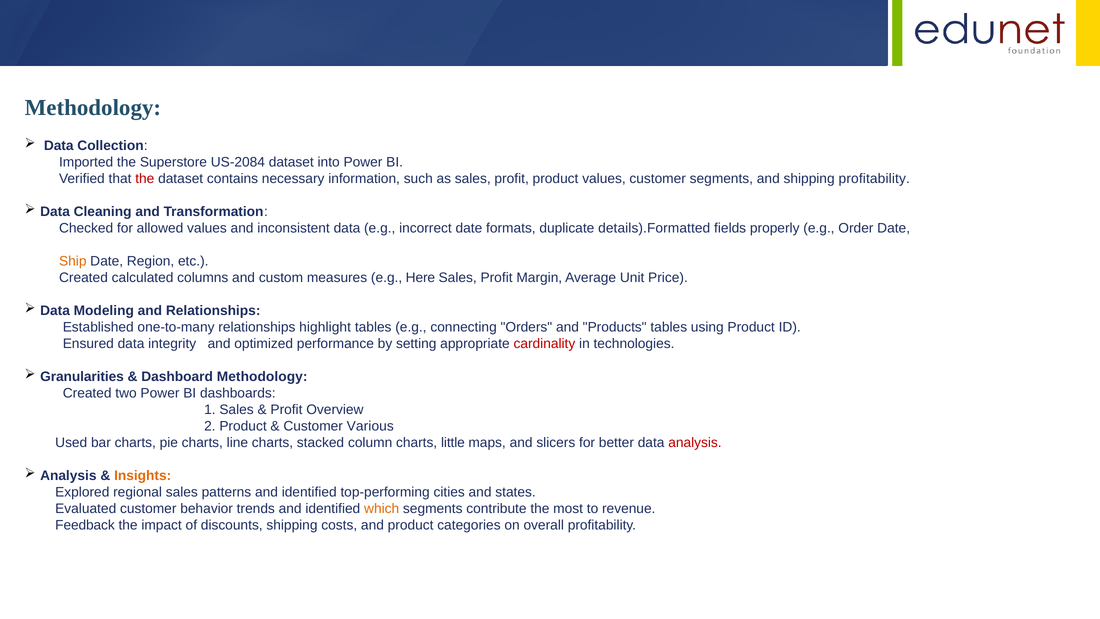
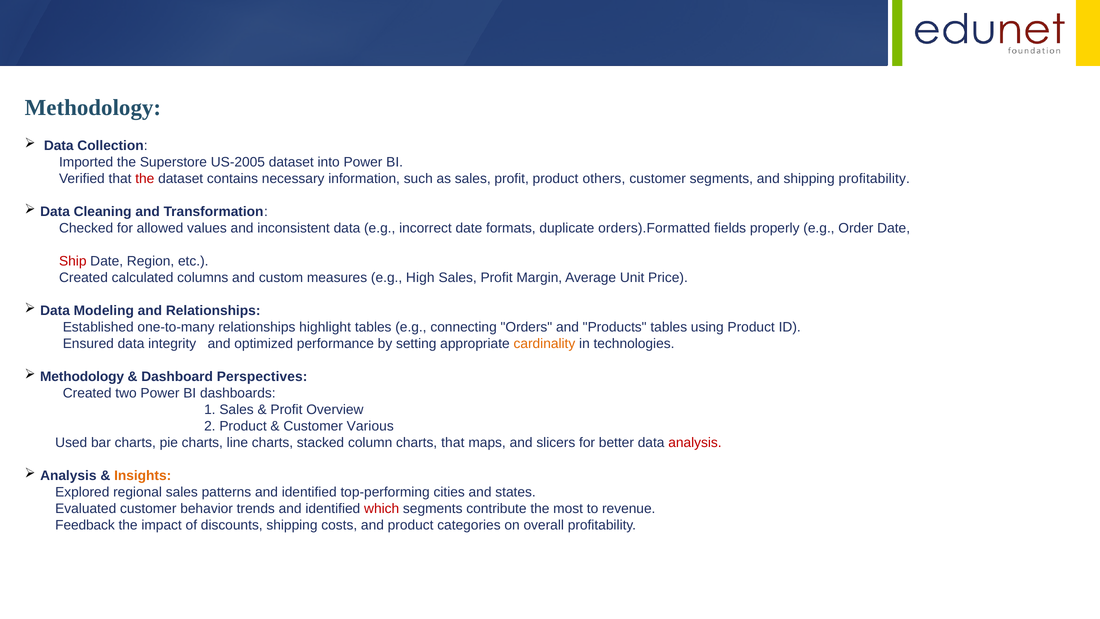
US-2084: US-2084 -> US-2005
product values: values -> others
details).Formatted: details).Formatted -> orders).Formatted
Ship colour: orange -> red
Here: Here -> High
cardinality colour: red -> orange
Granularities at (82, 376): Granularities -> Methodology
Dashboard Methodology: Methodology -> Perspectives
charts little: little -> that
which colour: orange -> red
